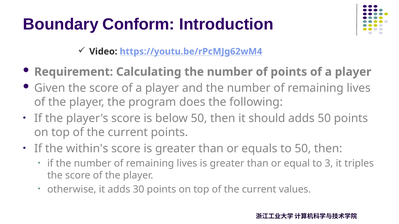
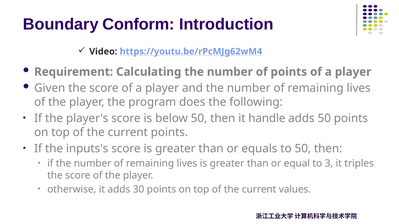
should: should -> handle
within's: within's -> inputs's
